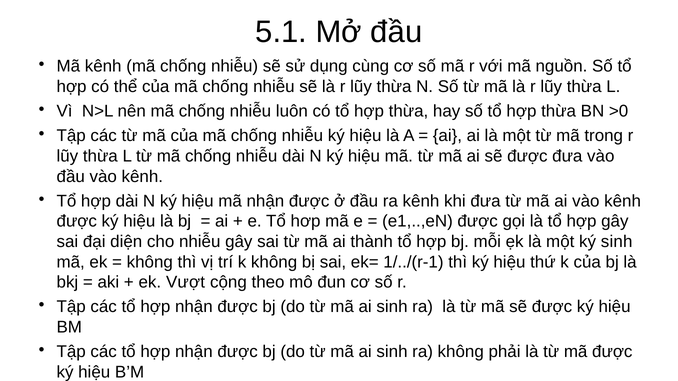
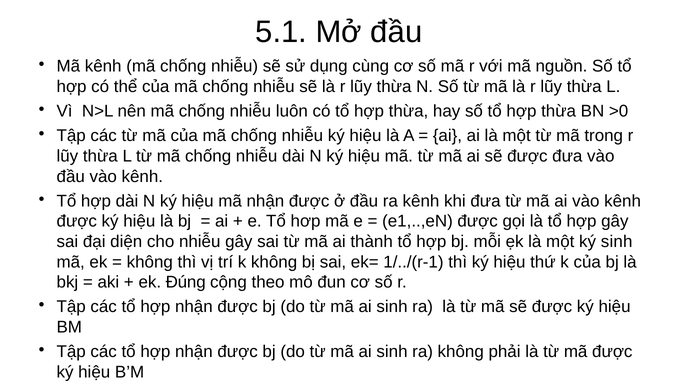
Vượt: Vượt -> Đúng
